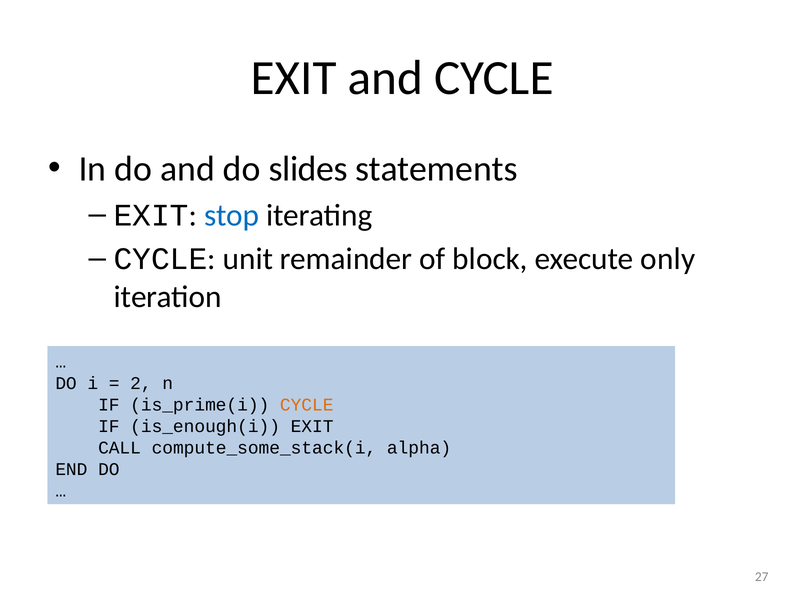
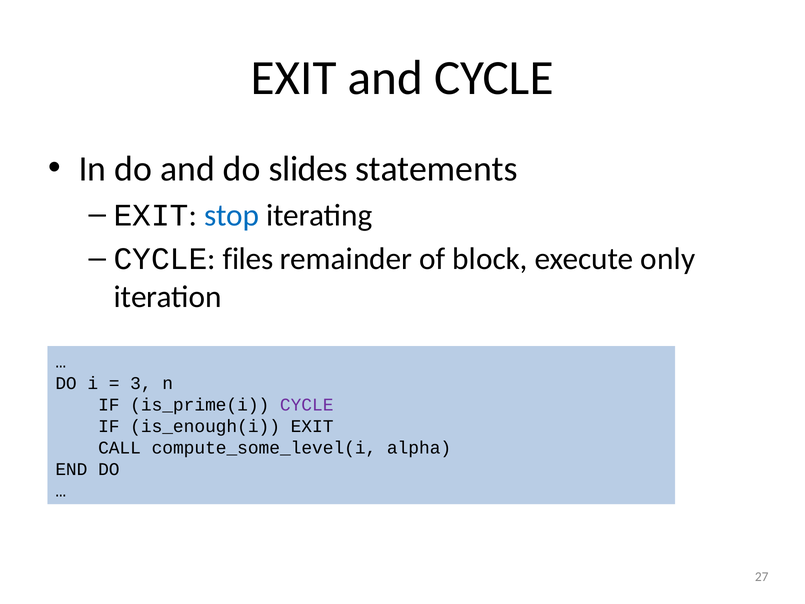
unit: unit -> files
2: 2 -> 3
CYCLE at (307, 405) colour: orange -> purple
compute_some_stack(i: compute_some_stack(i -> compute_some_level(i
